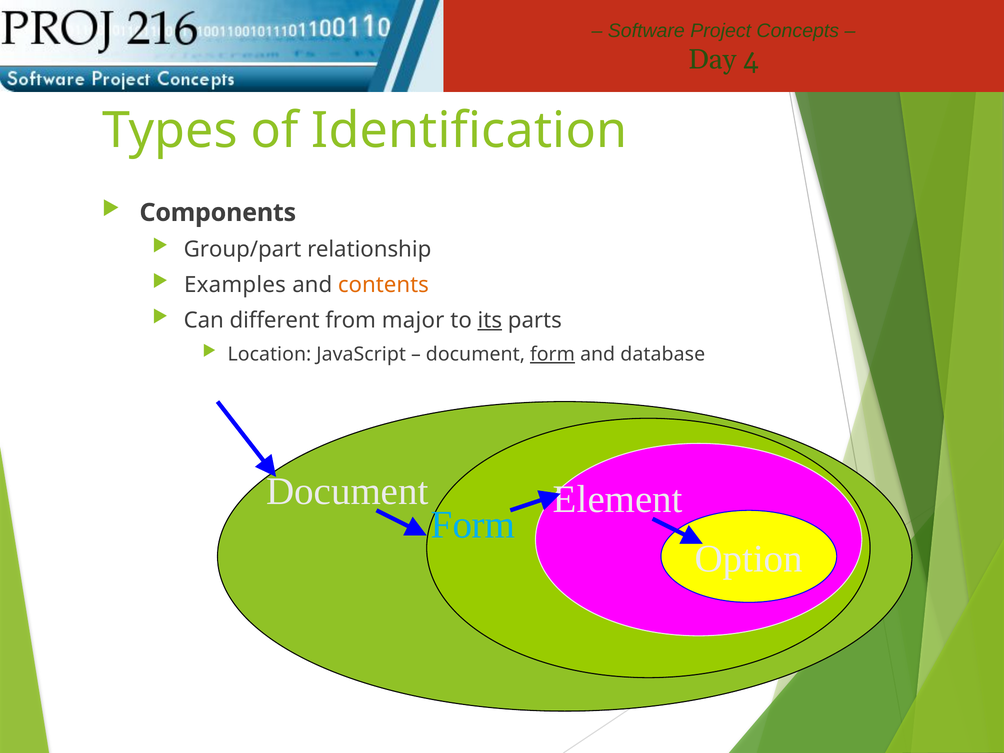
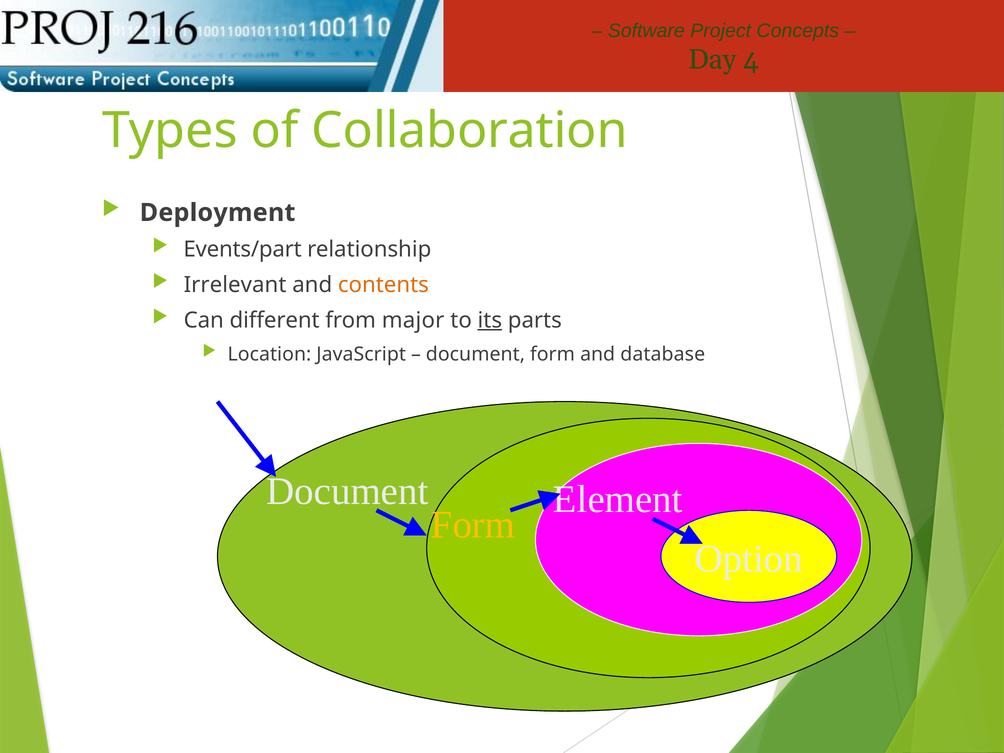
Identification: Identification -> Collaboration
Components: Components -> Deployment
Group/part: Group/part -> Events/part
Examples: Examples -> Irrelevant
form at (552, 354) underline: present -> none
Form at (473, 525) colour: light blue -> yellow
